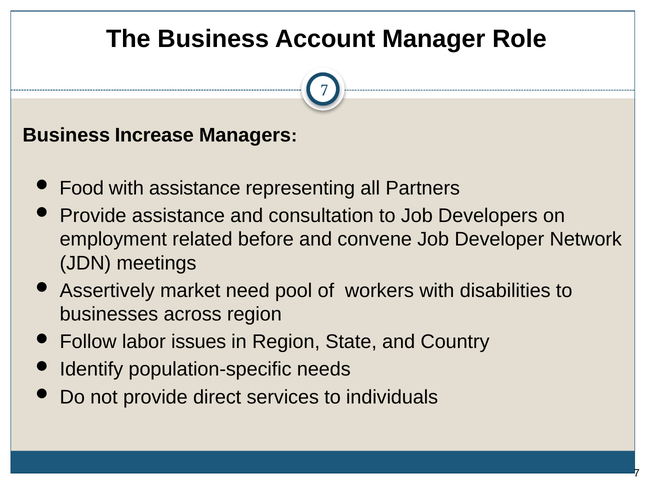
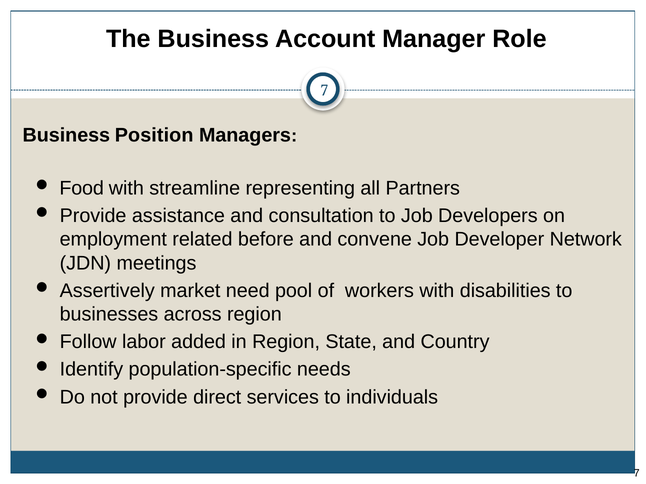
Increase: Increase -> Position
with assistance: assistance -> streamline
issues: issues -> added
